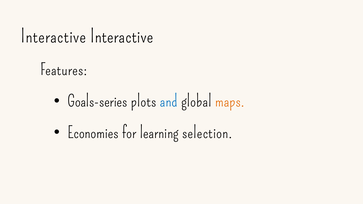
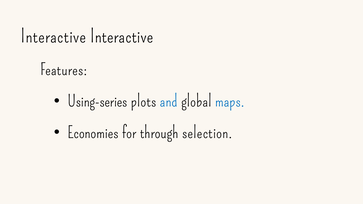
Goals-series: Goals-series -> Using-series
maps colour: orange -> blue
learning: learning -> through
